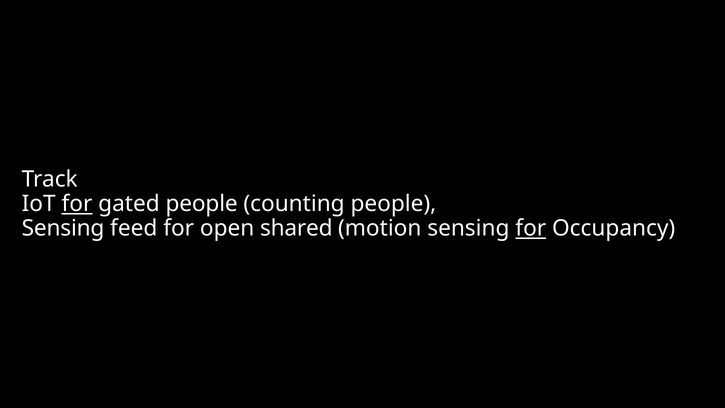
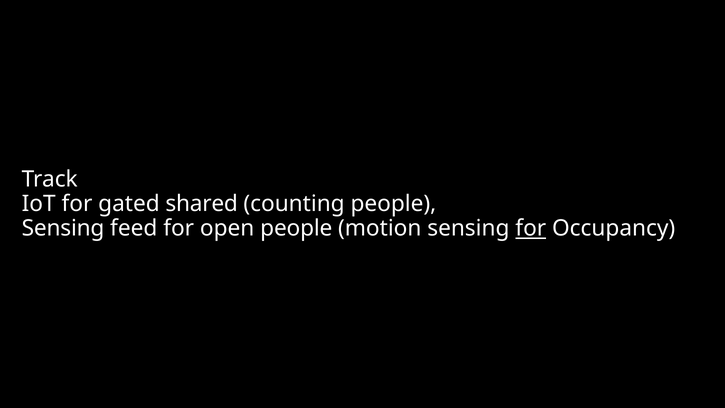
for at (77, 204) underline: present -> none
gated people: people -> shared
open shared: shared -> people
